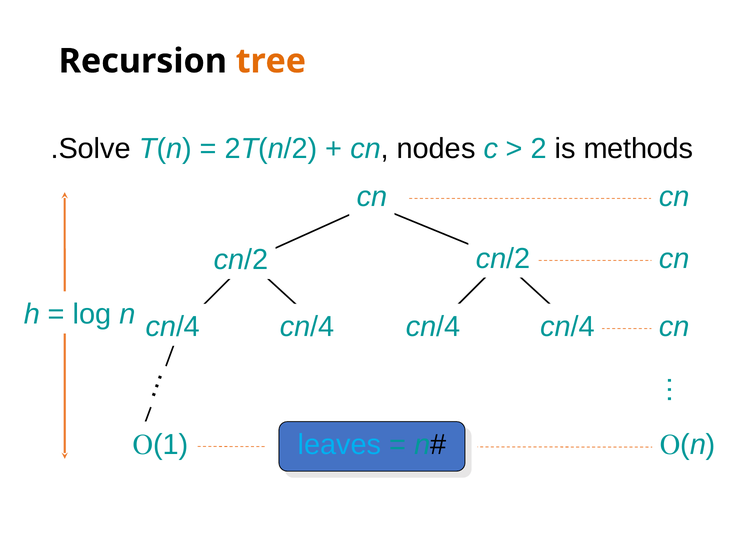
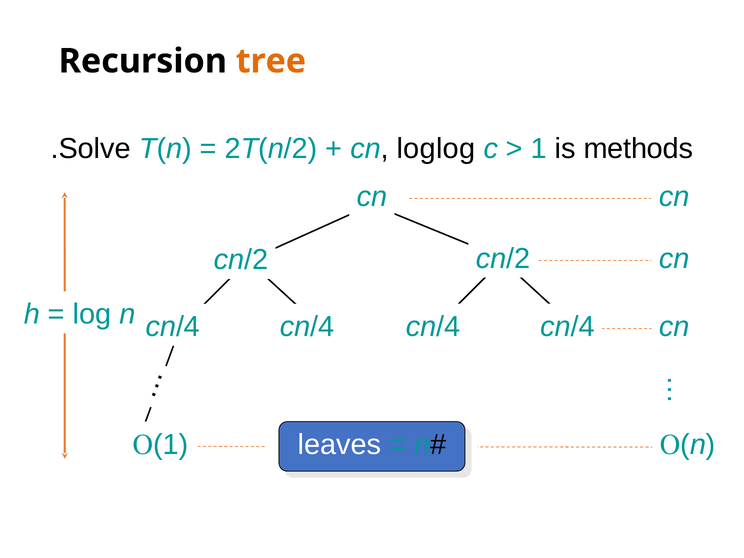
nodes: nodes -> loglog
2 at (539, 149): 2 -> 1
leaves colour: light blue -> white
